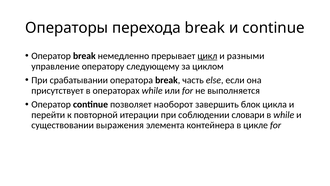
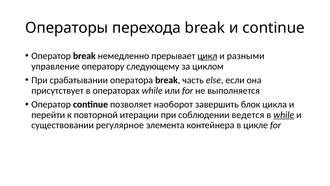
словари: словари -> ведется
while at (284, 115) underline: none -> present
выражения: выражения -> регулярное
